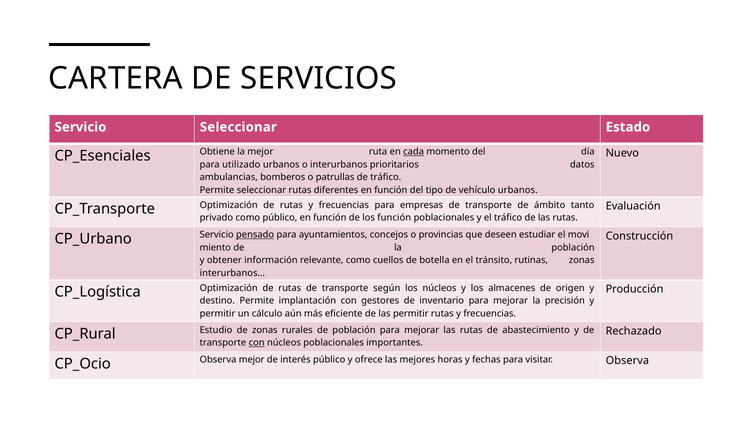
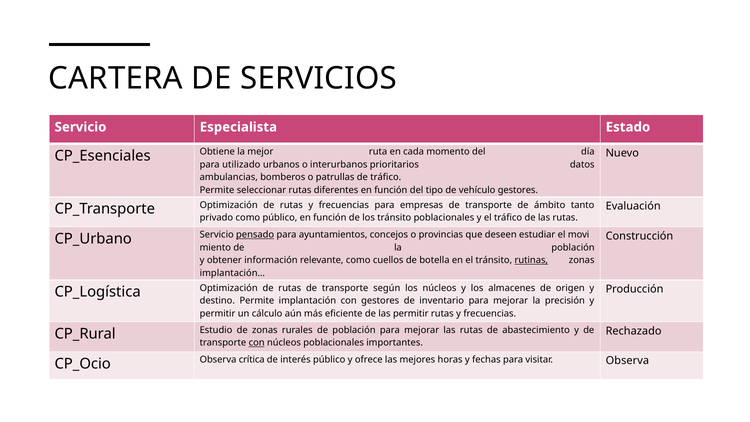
Servicio Seleccionar: Seleccionar -> Especialista
cada underline: present -> none
vehículo urbanos: urbanos -> gestores
los función: función -> tránsito
rutinas underline: none -> present
interurbanos…: interurbanos… -> implantación…
Observa mejor: mejor -> crítica
